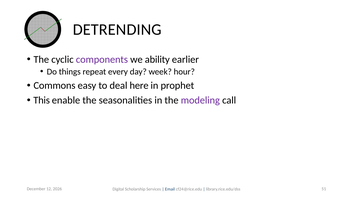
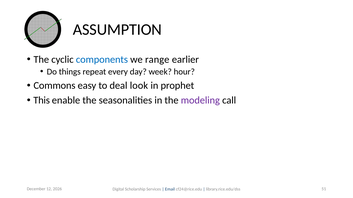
DETRENDING: DETRENDING -> ASSUMPTION
components colour: purple -> blue
ability: ability -> range
here: here -> look
